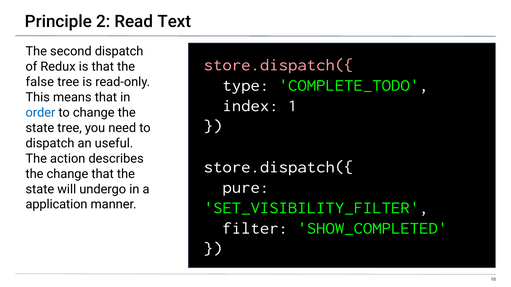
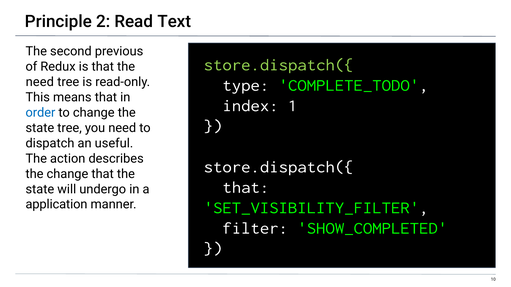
second dispatch: dispatch -> previous
store.dispatch({ at (279, 65) colour: pink -> light green
false at (40, 82): false -> need
pure at (246, 187): pure -> that
